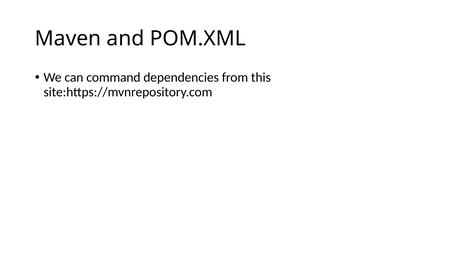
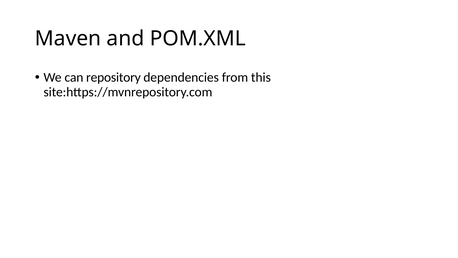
command: command -> repository
